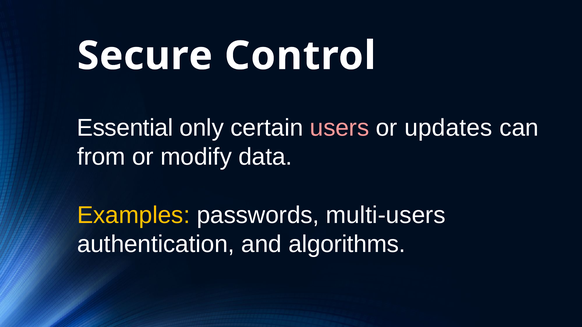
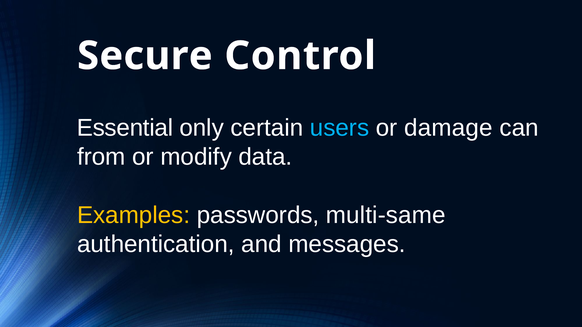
users colour: pink -> light blue
updates: updates -> damage
multi-users: multi-users -> multi-same
algorithms: algorithms -> messages
